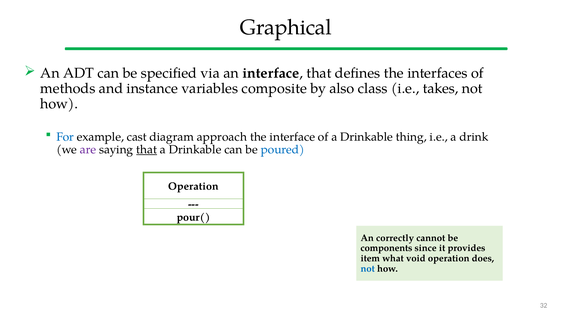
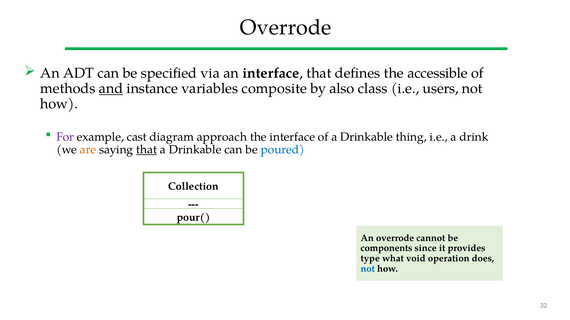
Graphical at (286, 28): Graphical -> Overrode
interfaces: interfaces -> accessible
and underline: none -> present
takes: takes -> users
For colour: blue -> purple
are colour: purple -> orange
Operation at (193, 187): Operation -> Collection
An correctly: correctly -> overrode
item: item -> type
